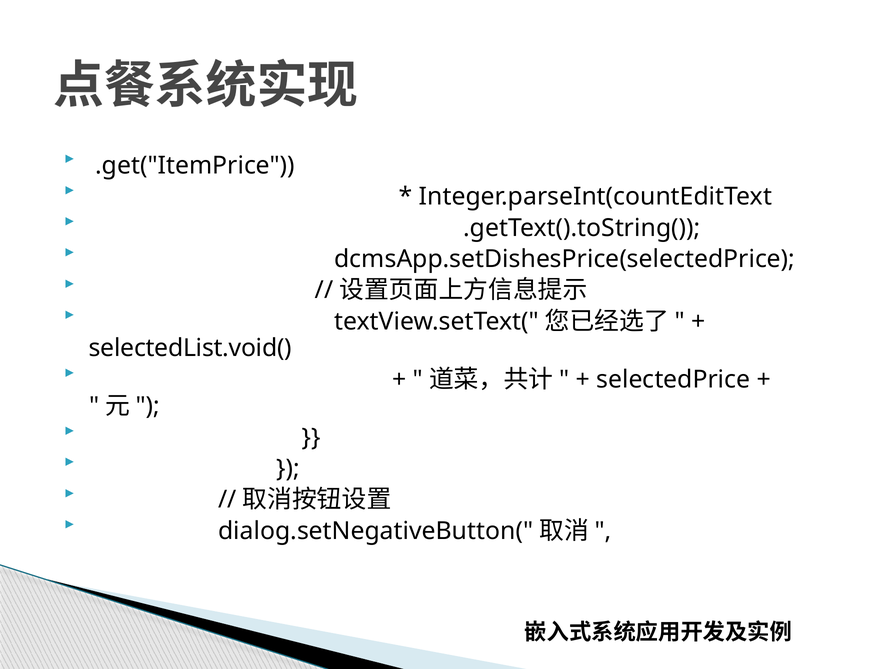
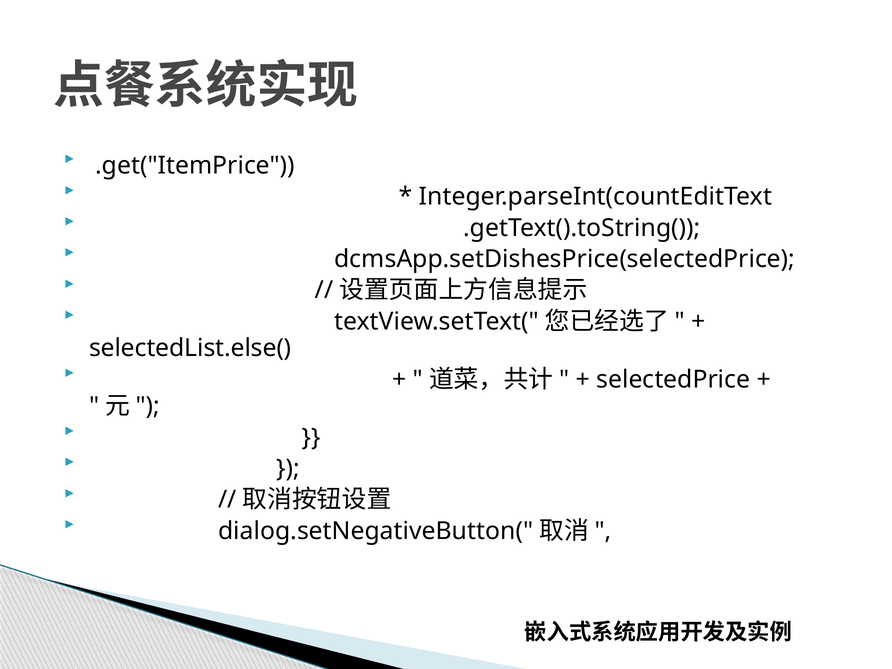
selectedList.void(: selectedList.void( -> selectedList.else(
